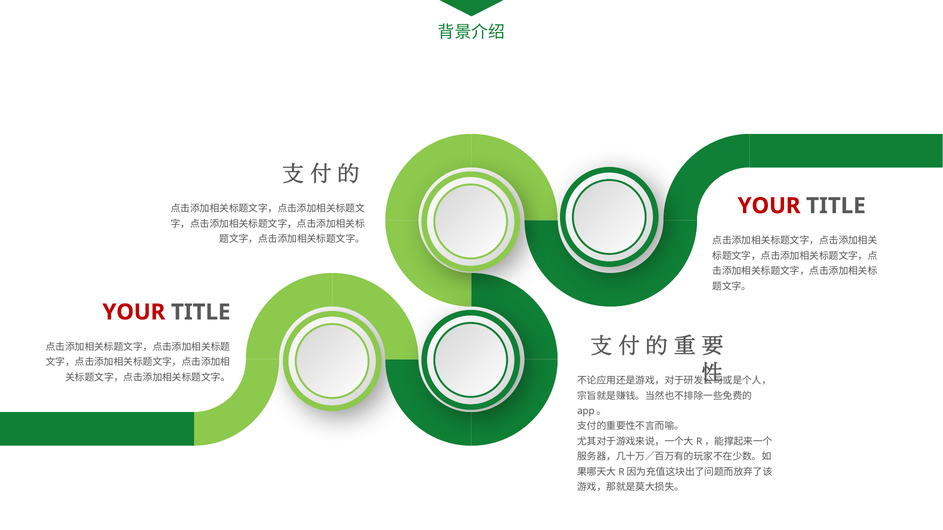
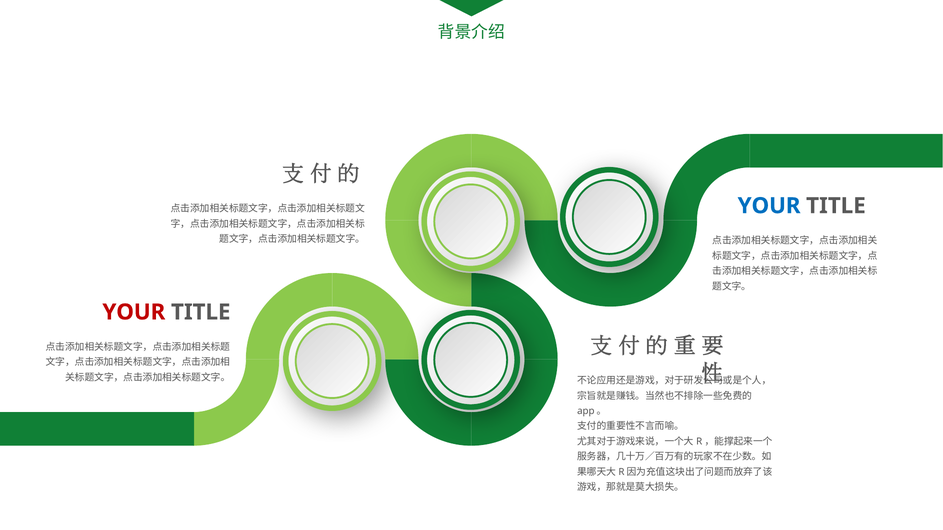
YOUR at (769, 206) colour: red -> blue
